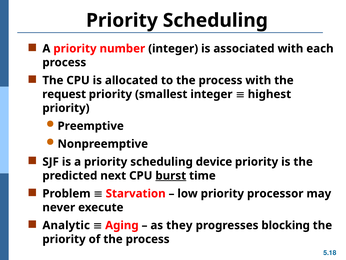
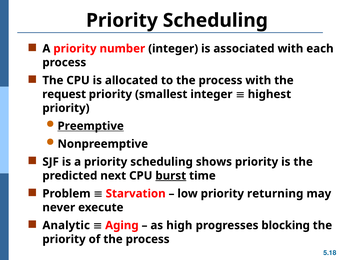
Preemptive underline: none -> present
device: device -> shows
processor: processor -> returning
they: they -> high
